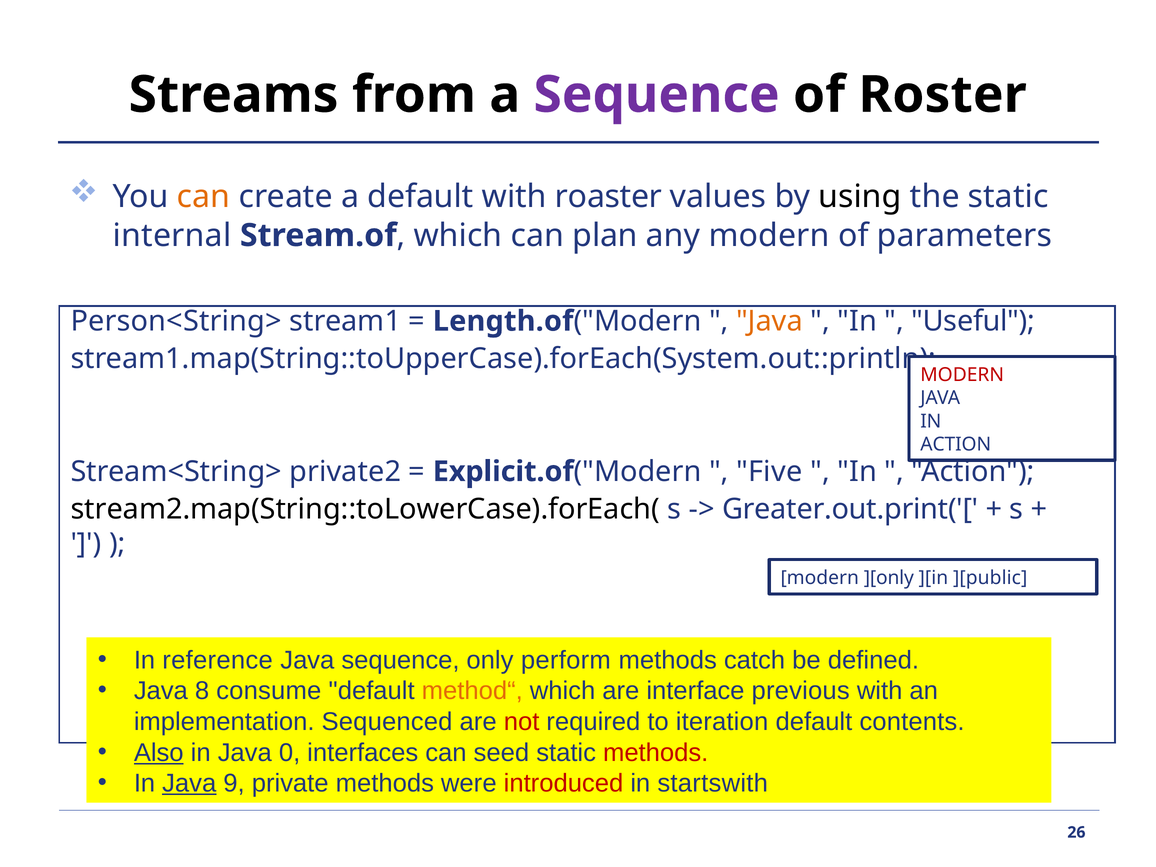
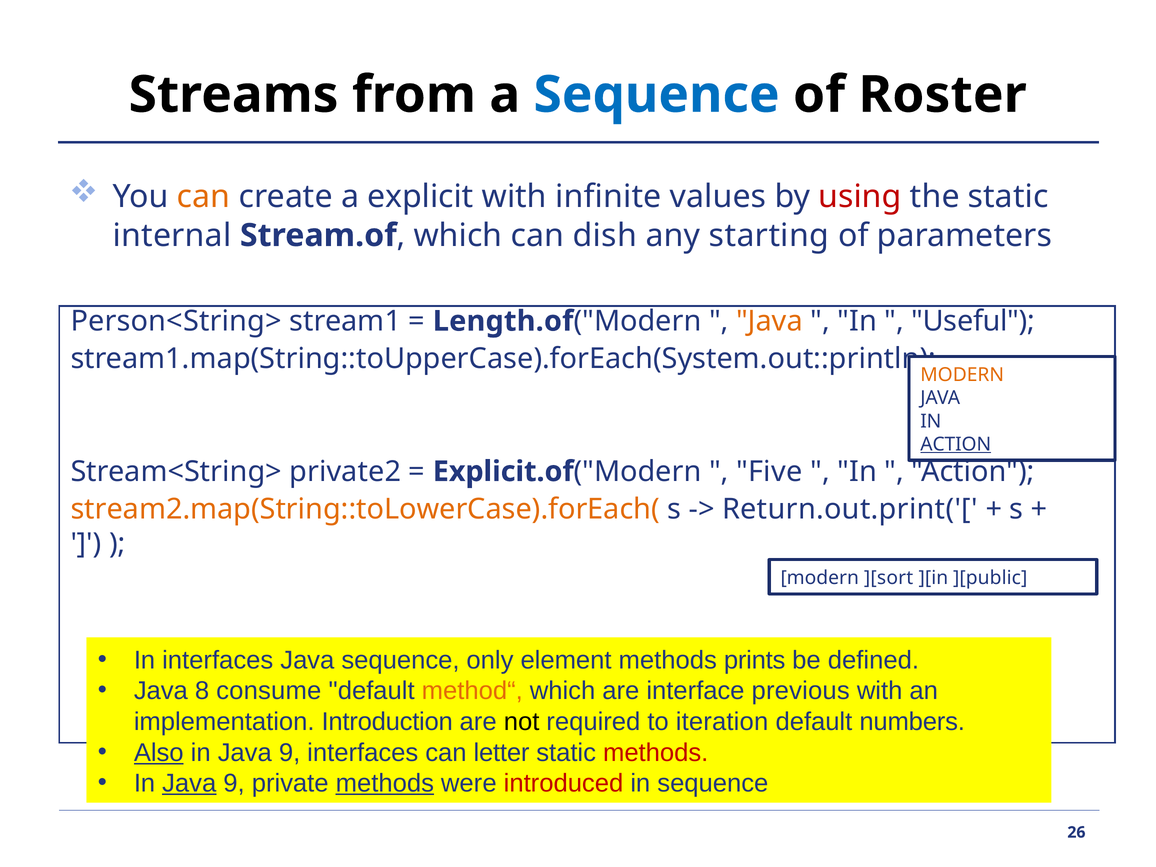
Sequence at (657, 95) colour: purple -> blue
a default: default -> explicit
roaster: roaster -> infinite
using colour: black -> red
plan: plan -> dish
any modern: modern -> starting
MODERN at (962, 375) colour: red -> orange
ACTION at (956, 444) underline: none -> present
stream2.map(String::toLowerCase).forEach( colour: black -> orange
Greater.out.print('[: Greater.out.print('[ -> Return.out.print('[
][only: ][only -> ][sort
In reference: reference -> interfaces
perform: perform -> element
catch: catch -> prints
Sequenced: Sequenced -> Introduction
not colour: red -> black
contents: contents -> numbers
0 at (290, 753): 0 -> 9
seed: seed -> letter
methods at (385, 783) underline: none -> present
in startswith: startswith -> sequence
